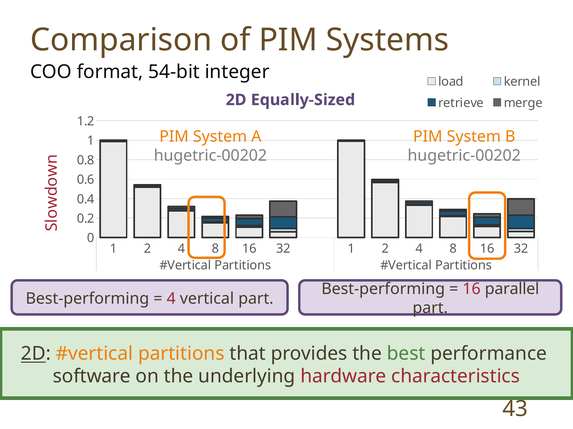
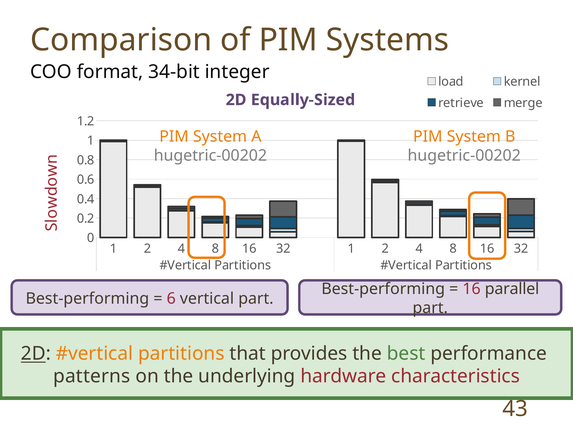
54-bit: 54-bit -> 34-bit
4 at (171, 299): 4 -> 6
software: software -> patterns
